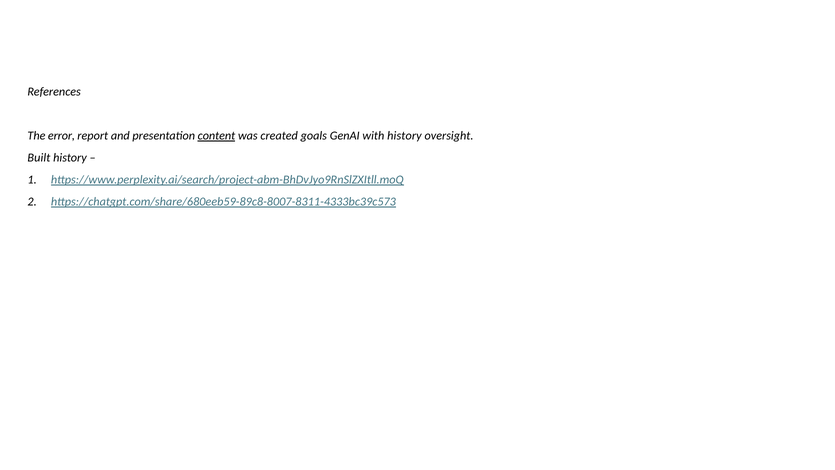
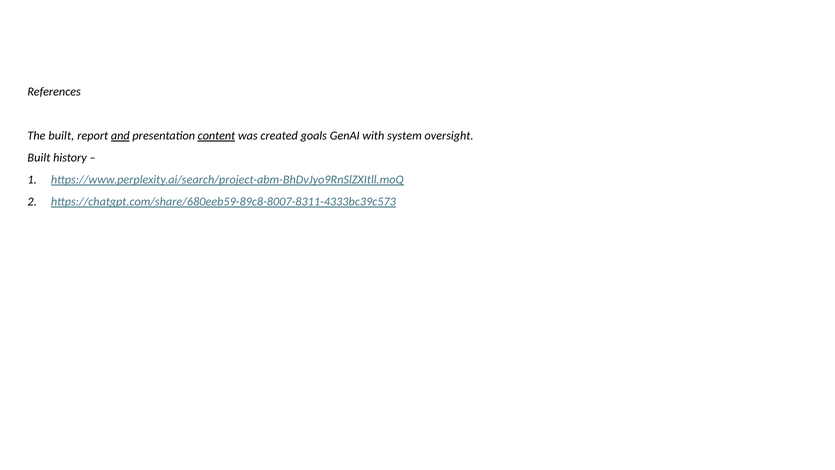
The error: error -> built
and underline: none -> present
with history: history -> system
